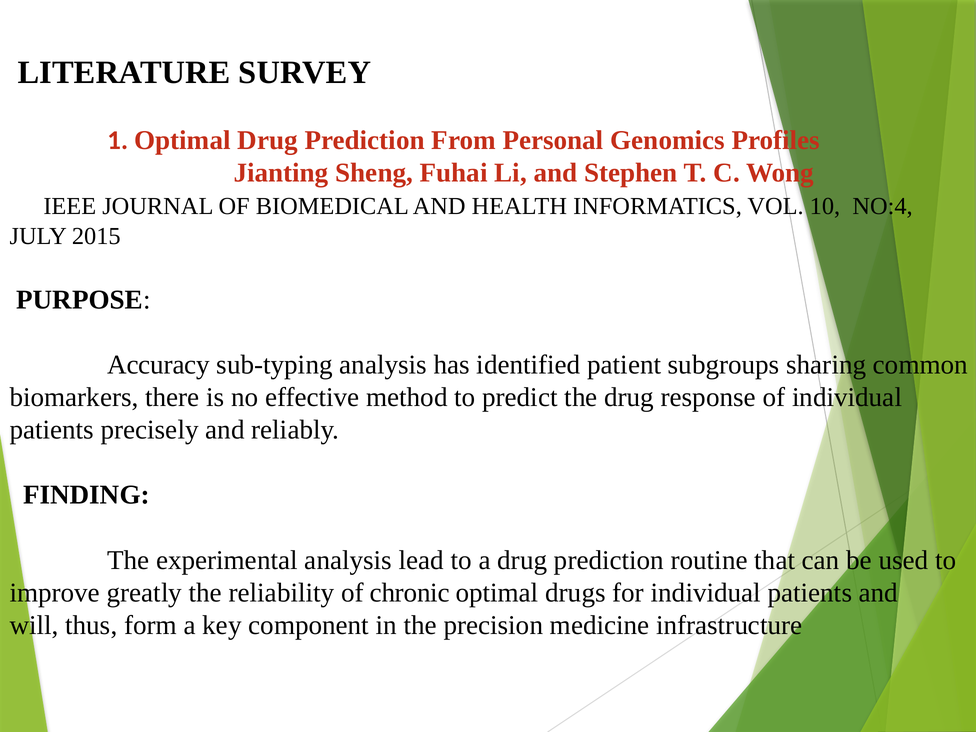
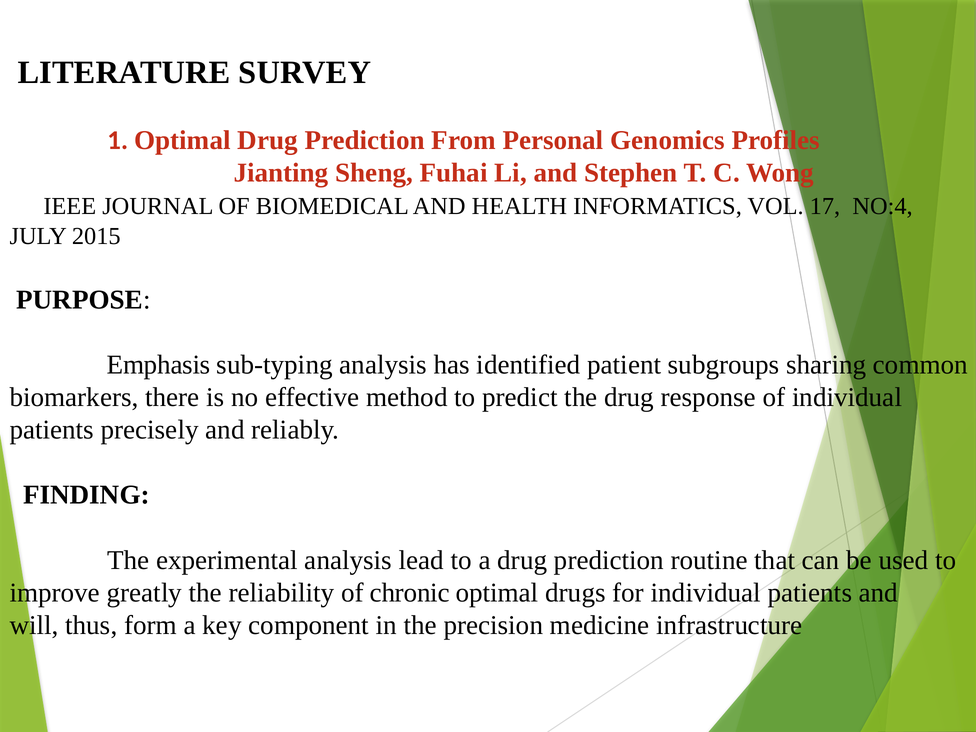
10: 10 -> 17
Accuracy: Accuracy -> Emphasis
